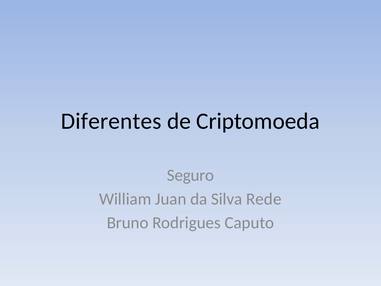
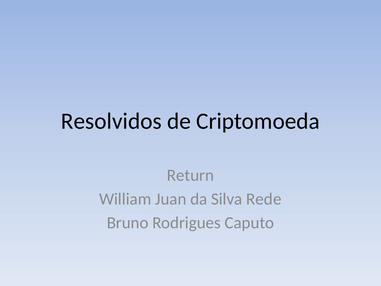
Diferentes: Diferentes -> Resolvidos
Seguro: Seguro -> Return
